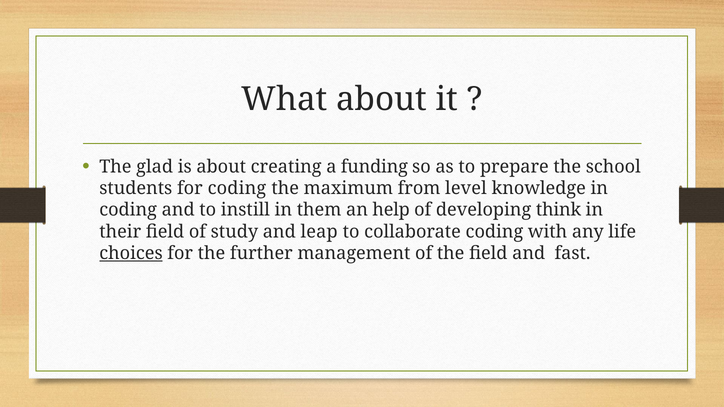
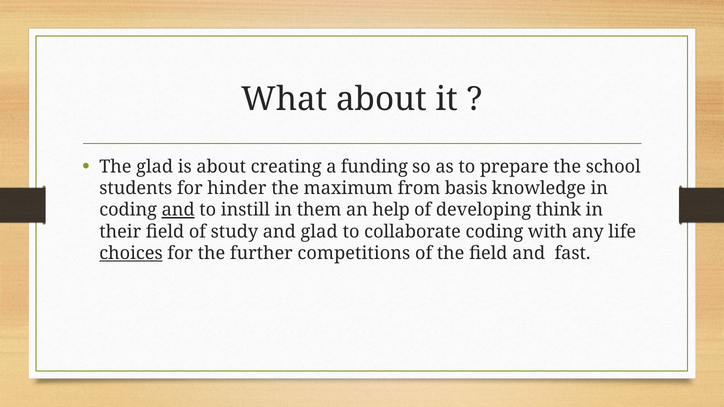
for coding: coding -> hinder
level: level -> basis
and at (178, 210) underline: none -> present
and leap: leap -> glad
management: management -> competitions
